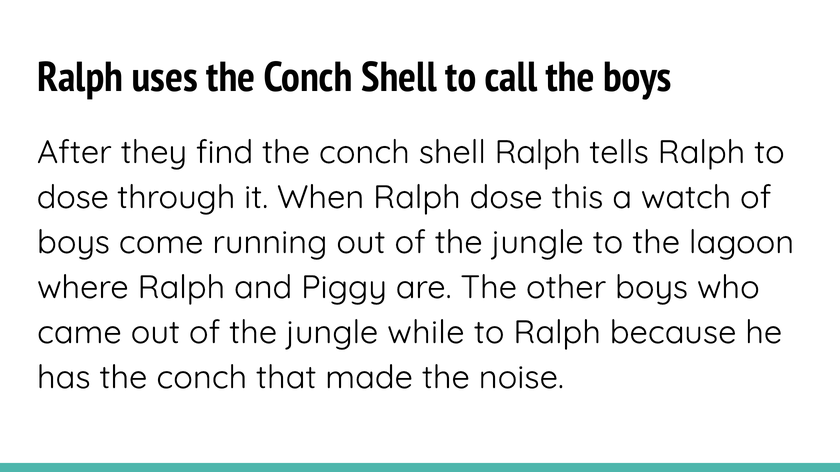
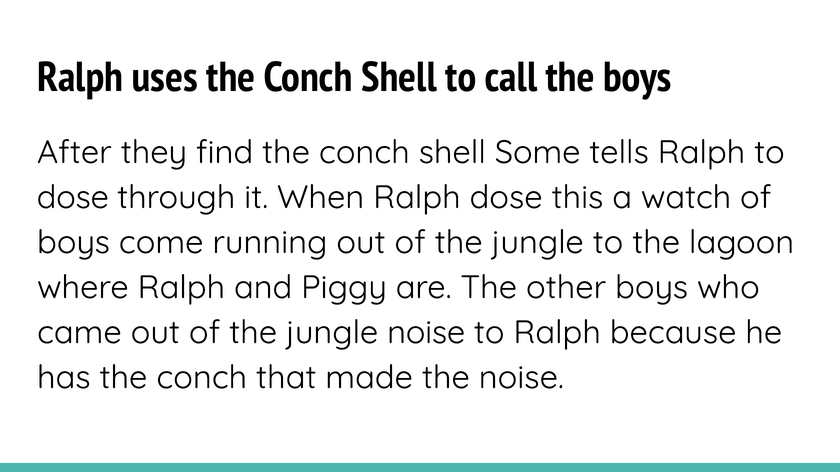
shell Ralph: Ralph -> Some
jungle while: while -> noise
